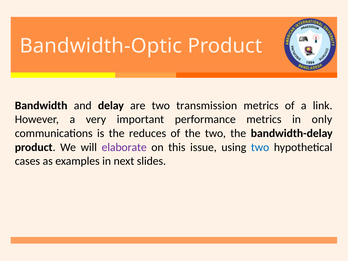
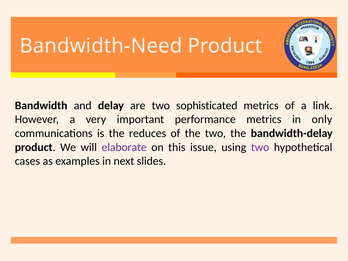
Bandwidth-Optic: Bandwidth-Optic -> Bandwidth-Need
transmission: transmission -> sophisticated
two at (260, 147) colour: blue -> purple
